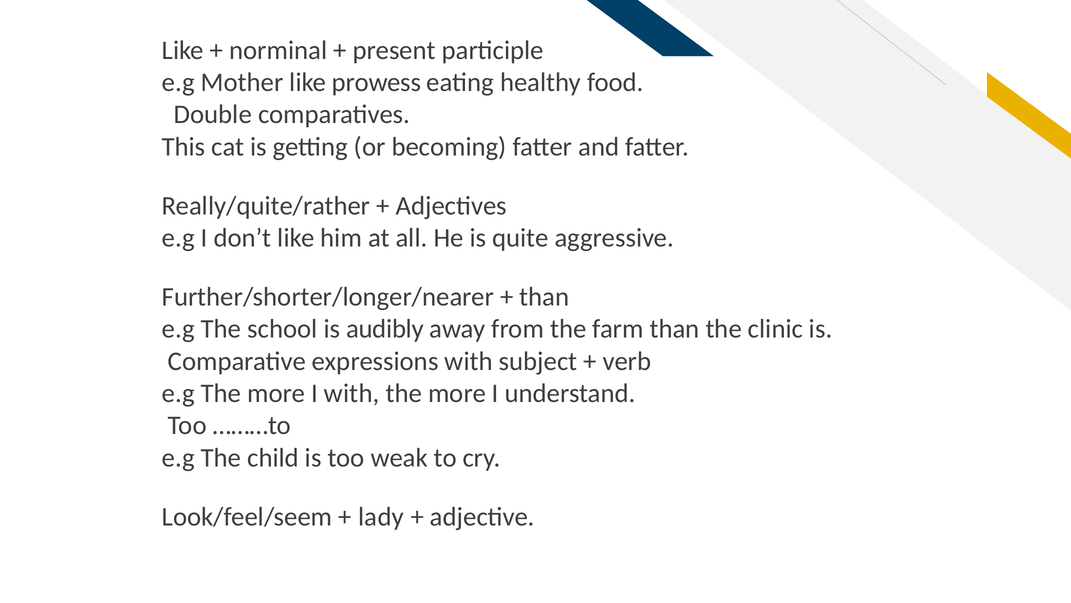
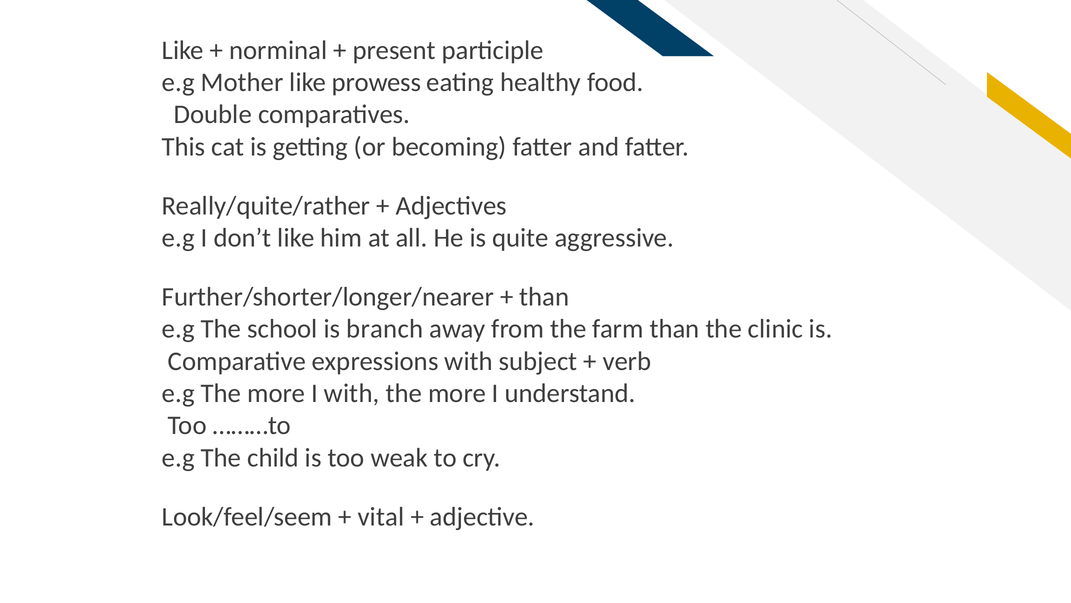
audibly: audibly -> branch
lady: lady -> vital
